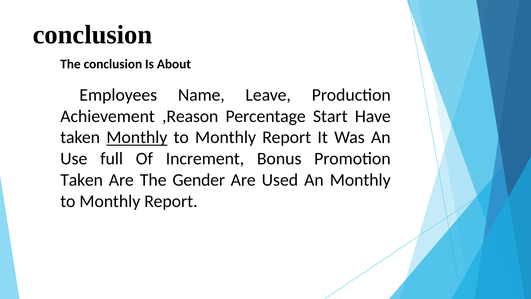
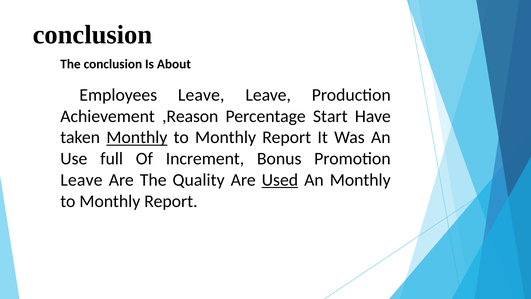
Employees Name: Name -> Leave
Taken at (82, 180): Taken -> Leave
Gender: Gender -> Quality
Used underline: none -> present
